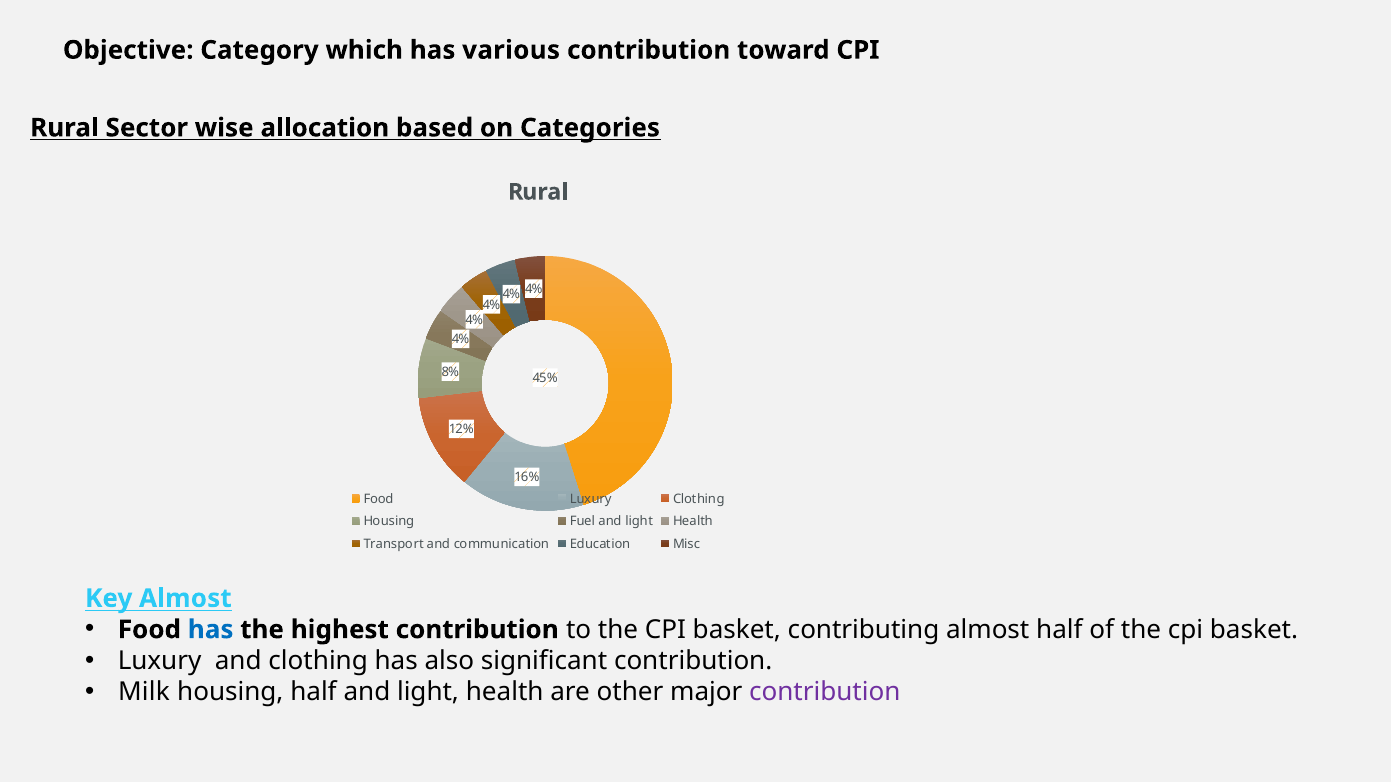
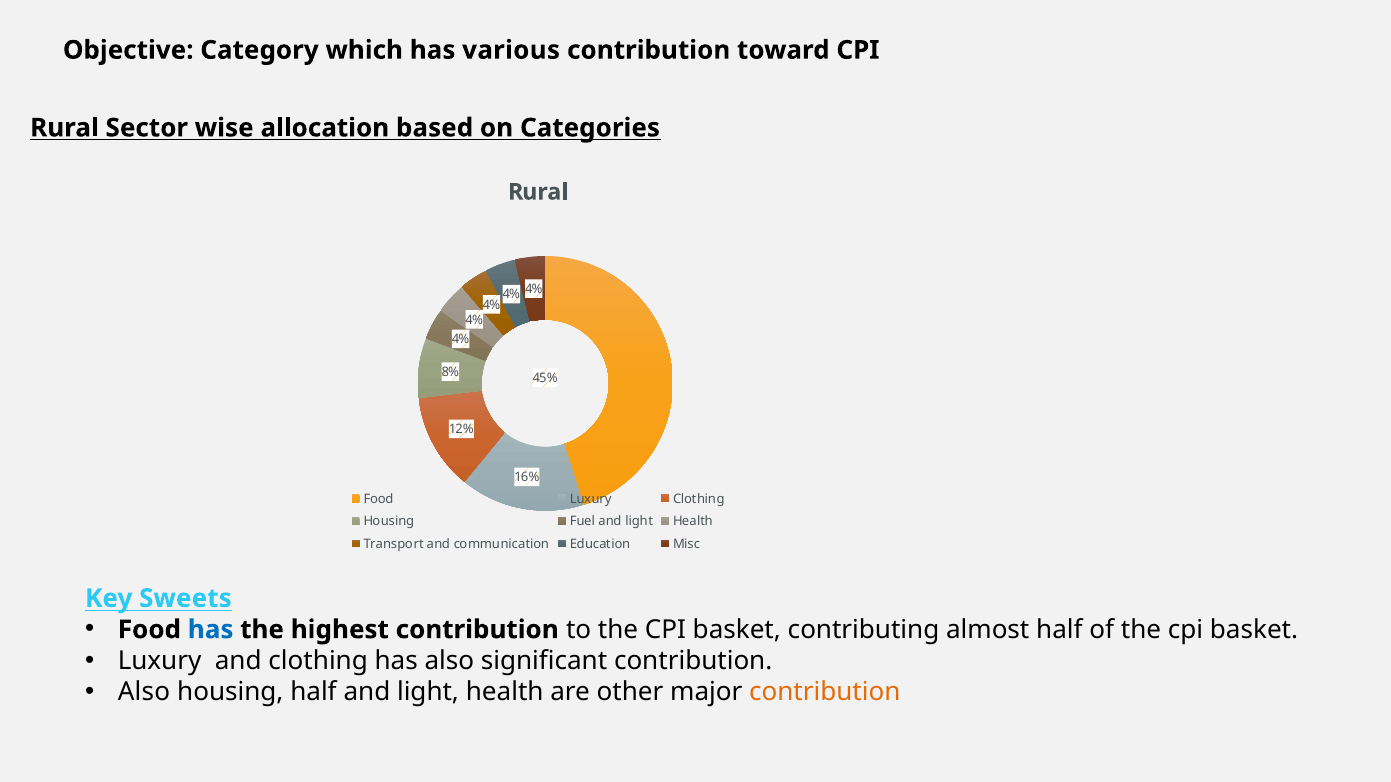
Key Almost: Almost -> Sweets
Milk at (144, 693): Milk -> Also
contribution at (825, 693) colour: purple -> orange
